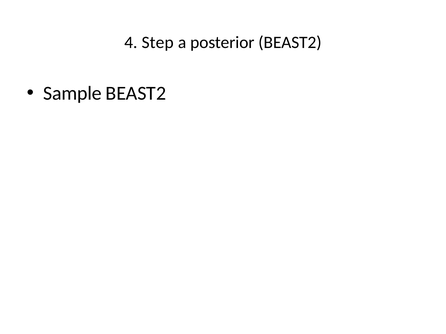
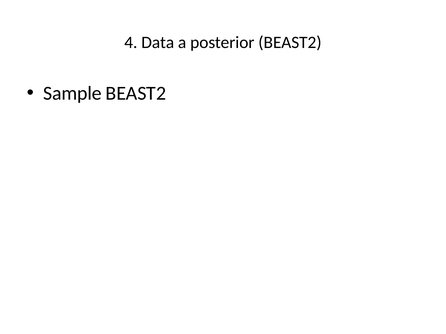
Step: Step -> Data
